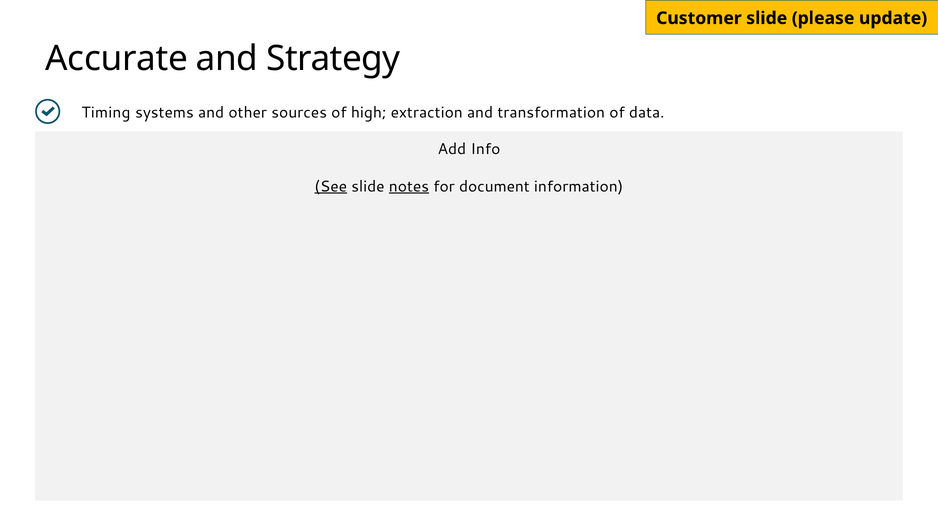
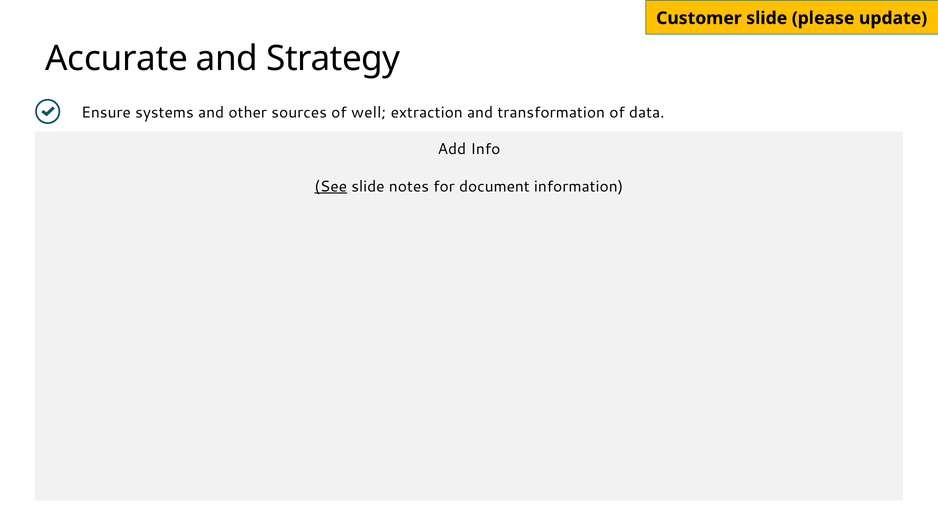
Timing: Timing -> Ensure
high: high -> well
notes underline: present -> none
